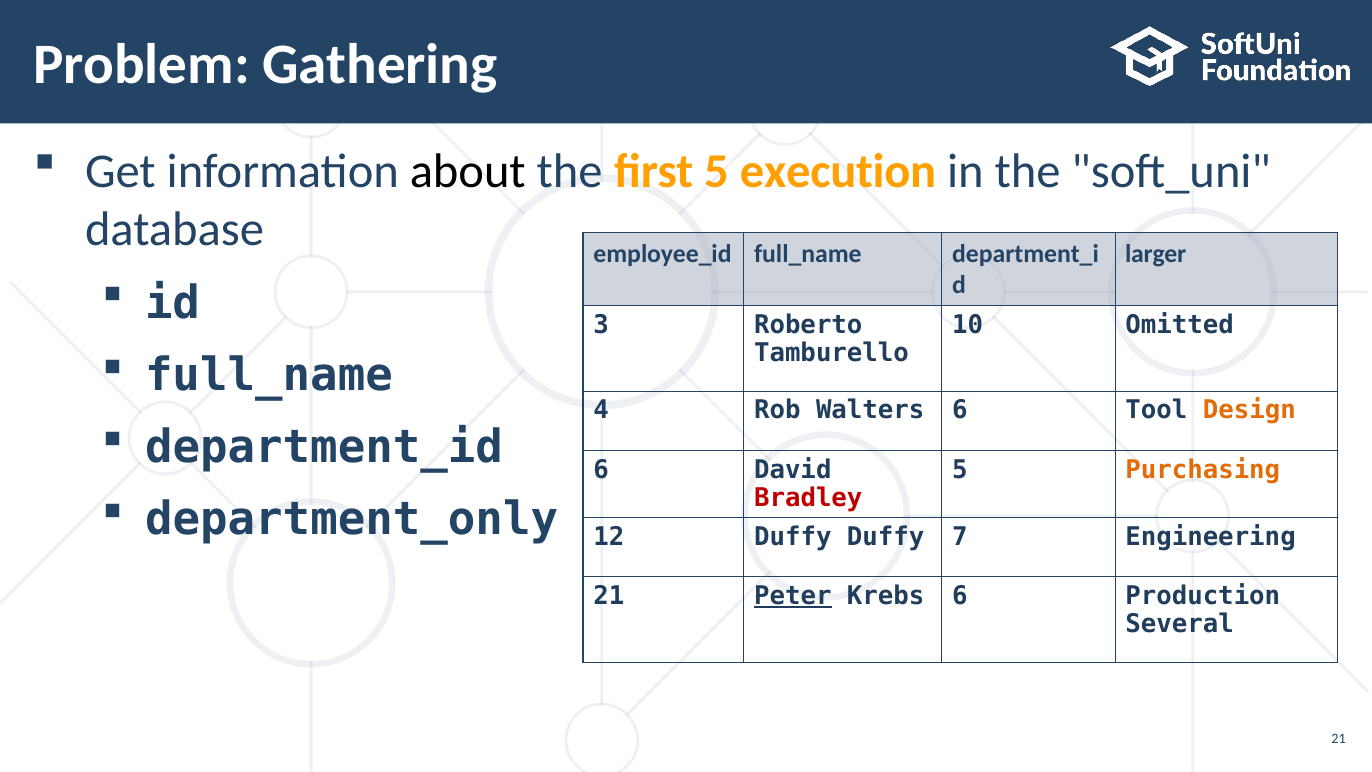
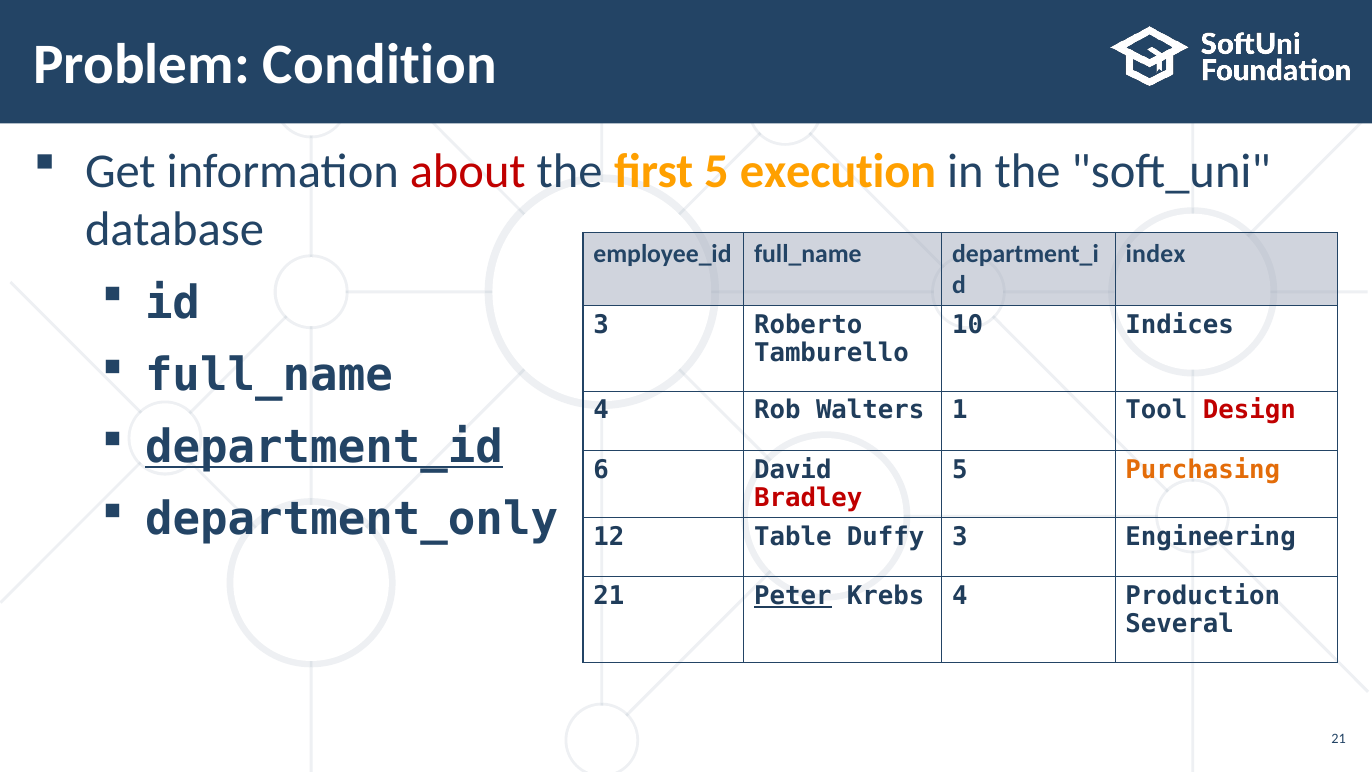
Gathering: Gathering -> Condition
about colour: black -> red
larger: larger -> index
Omitted: Omitted -> Indices
Walters 6: 6 -> 1
Design colour: orange -> red
department_id underline: none -> present
12 Duffy: Duffy -> Table
Duffy 7: 7 -> 3
Krebs 6: 6 -> 4
